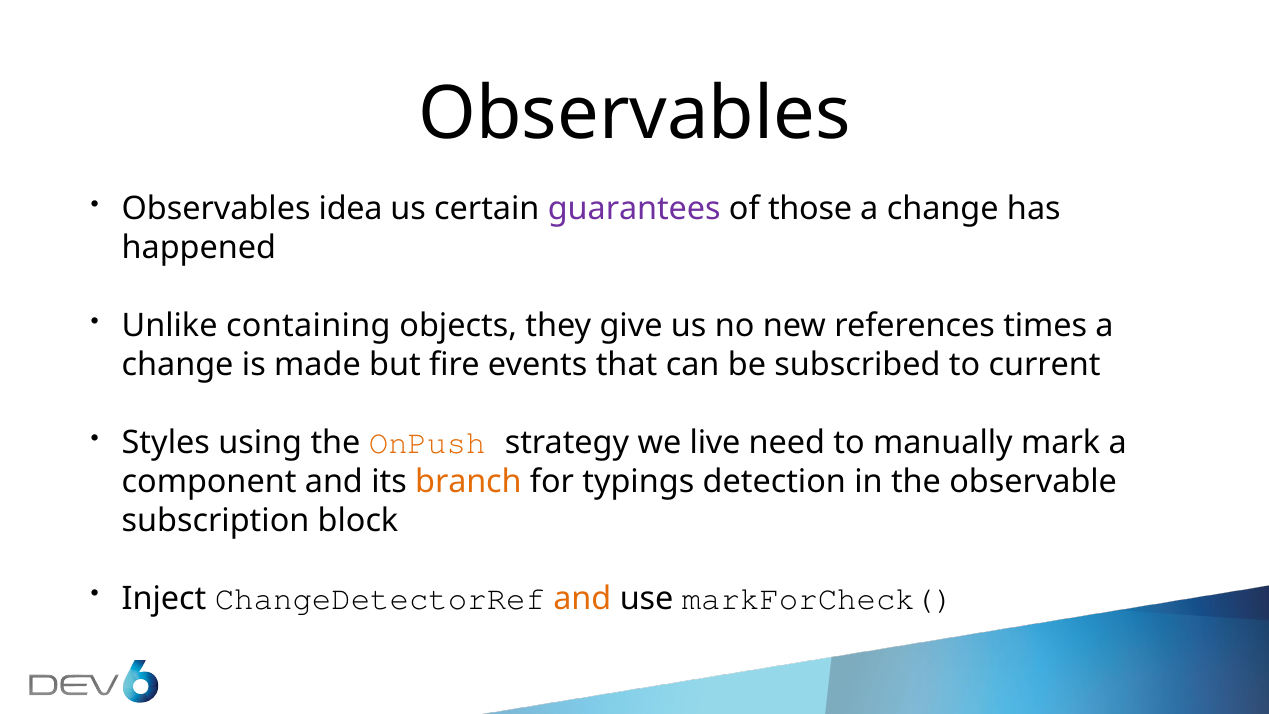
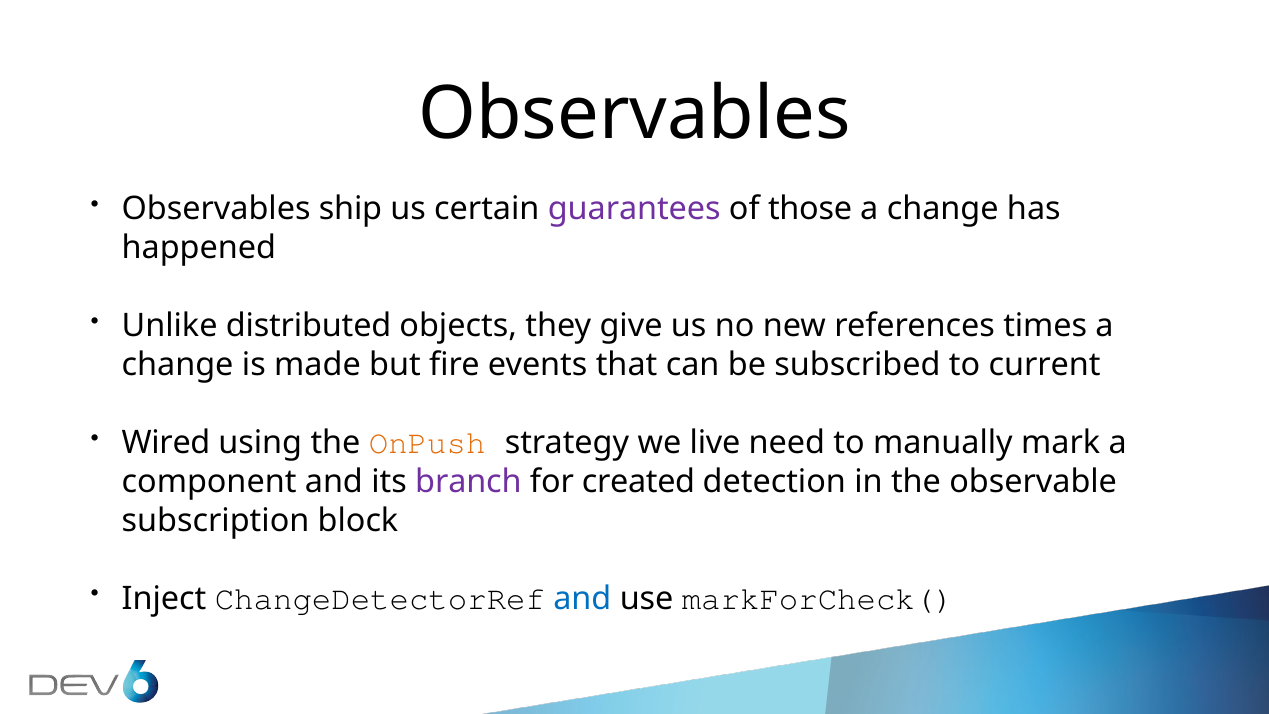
idea: idea -> ship
containing: containing -> distributed
Styles: Styles -> Wired
branch colour: orange -> purple
typings: typings -> created
and at (582, 598) colour: orange -> blue
